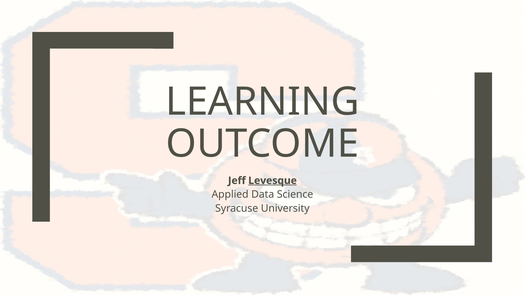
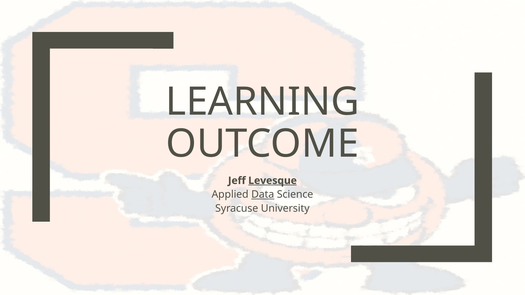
Data underline: none -> present
